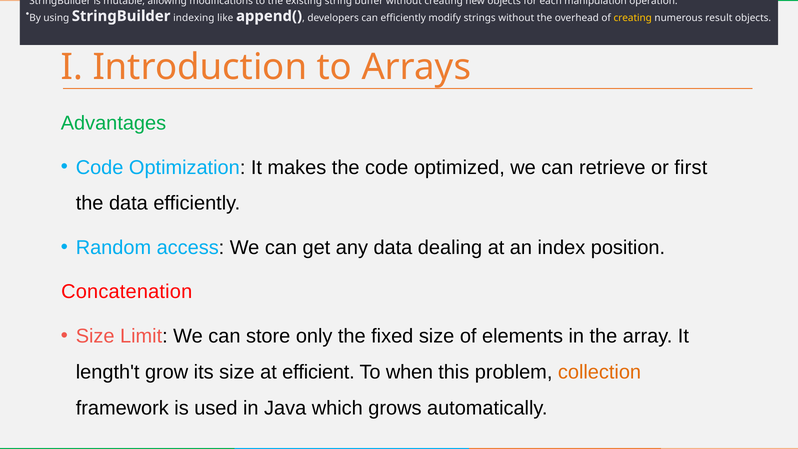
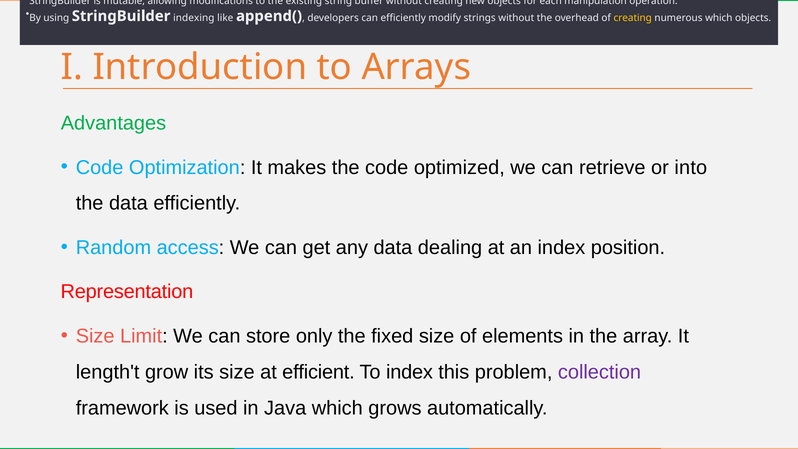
numerous result: result -> which
first: first -> into
Concatenation at (127, 292): Concatenation -> Representation
To when: when -> index
collection colour: orange -> purple
